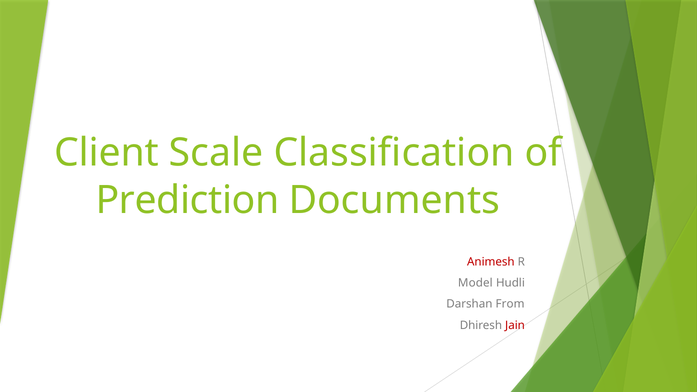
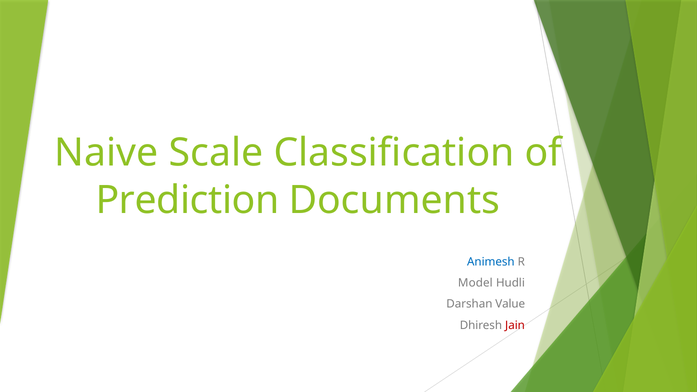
Client: Client -> Naive
Animesh colour: red -> blue
From: From -> Value
